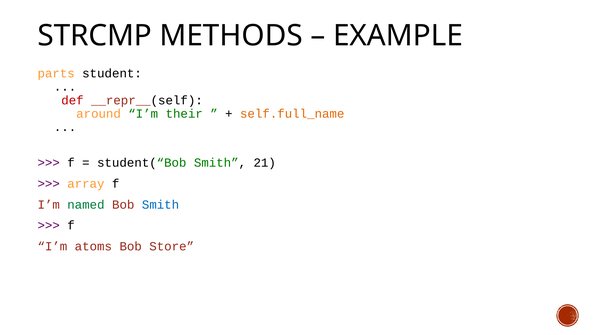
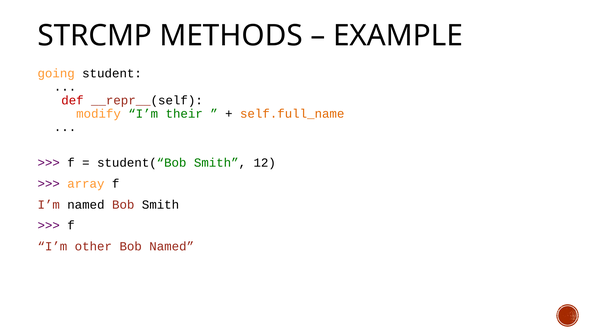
parts: parts -> going
around: around -> modify
21: 21 -> 12
named at (86, 204) colour: green -> black
Smith at (161, 204) colour: blue -> black
atoms: atoms -> other
Bob Store: Store -> Named
